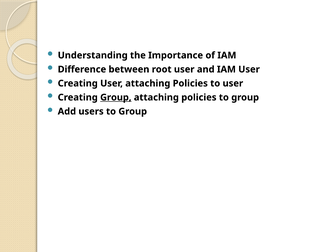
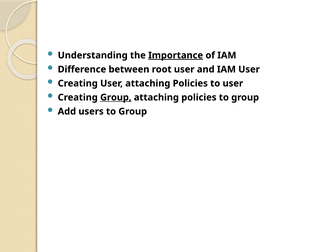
Importance underline: none -> present
